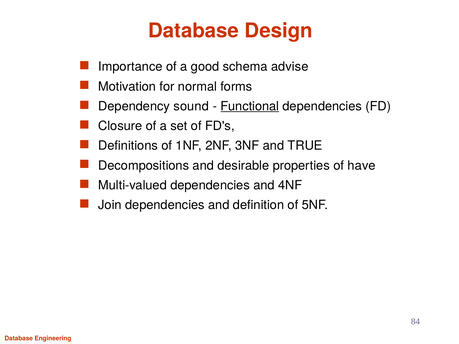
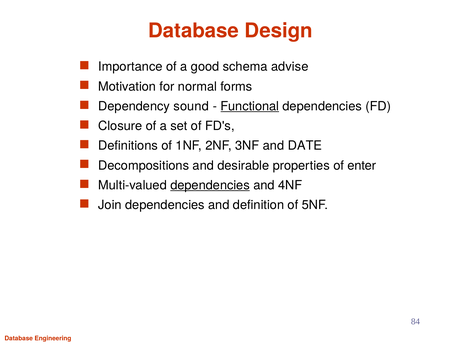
TRUE: TRUE -> DATE
have: have -> enter
dependencies at (210, 185) underline: none -> present
